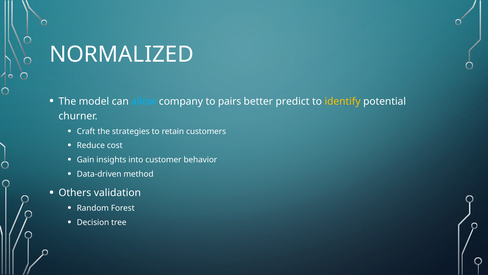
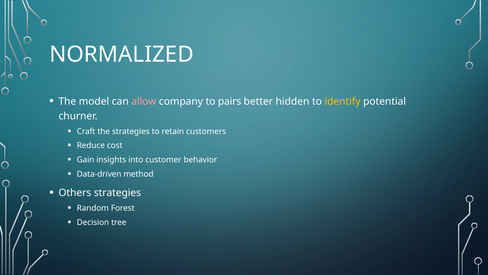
allow colour: light blue -> pink
predict: predict -> hidden
Others validation: validation -> strategies
